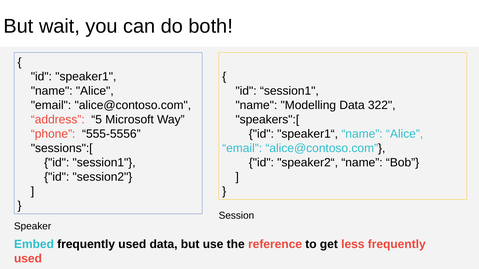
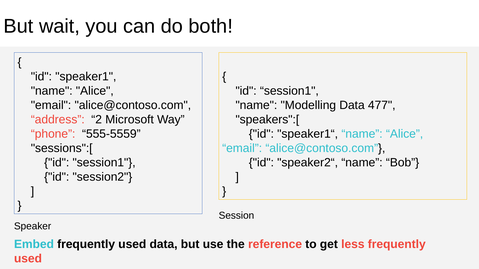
322: 322 -> 477
5: 5 -> 2
555-5556: 555-5556 -> 555-5559
